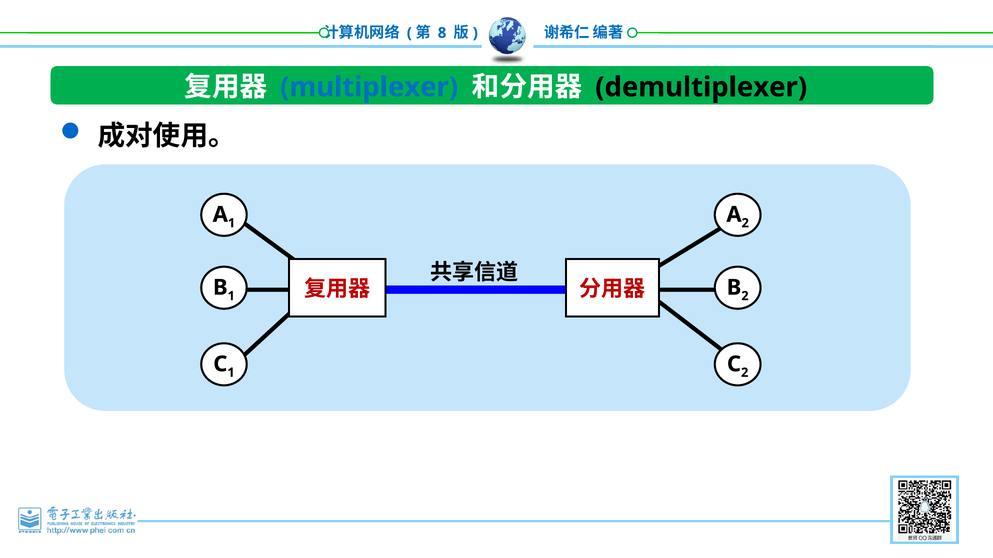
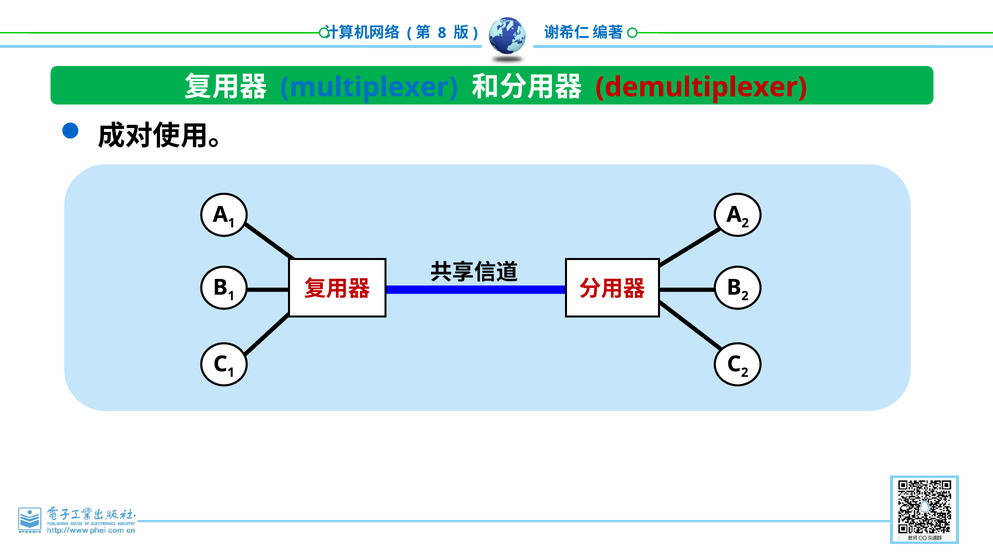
demultiplexer colour: black -> red
